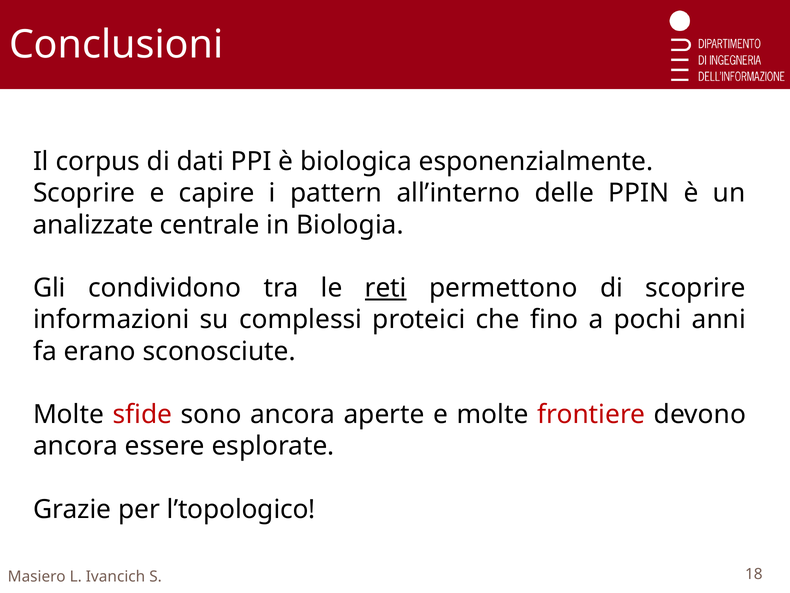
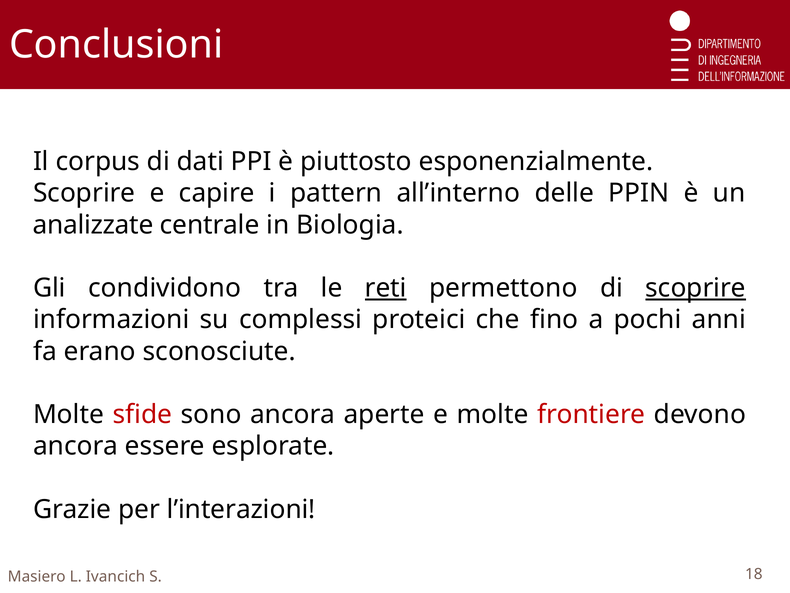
biologica: biologica -> piuttosto
scoprire at (696, 288) underline: none -> present
l’topologico: l’topologico -> l’interazioni
